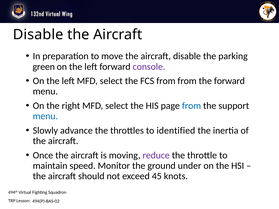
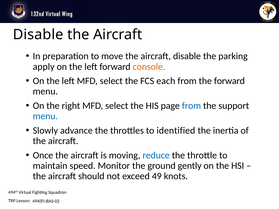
green: green -> apply
console colour: purple -> orange
FCS from: from -> each
reduce colour: purple -> blue
under: under -> gently
45: 45 -> 49
